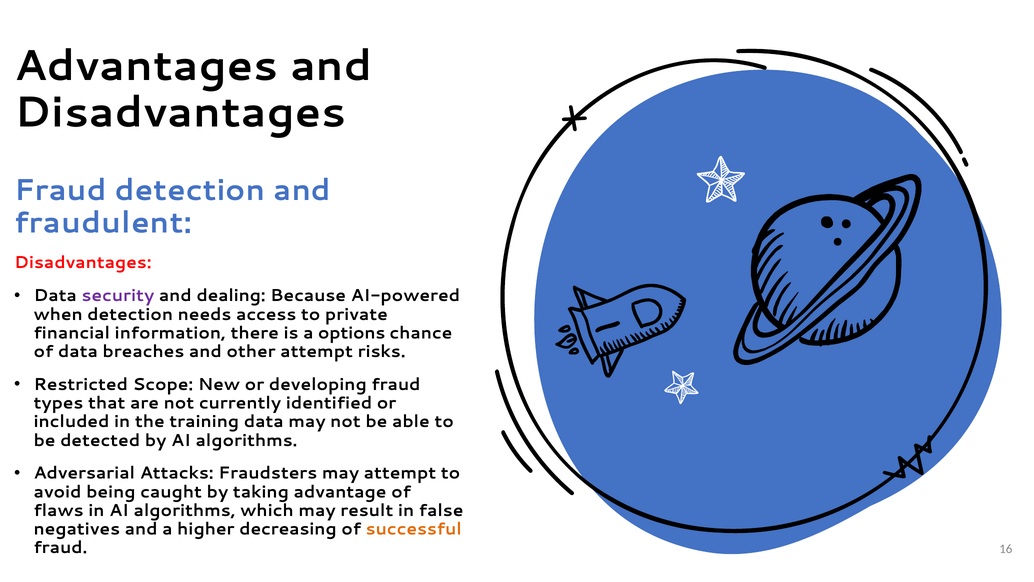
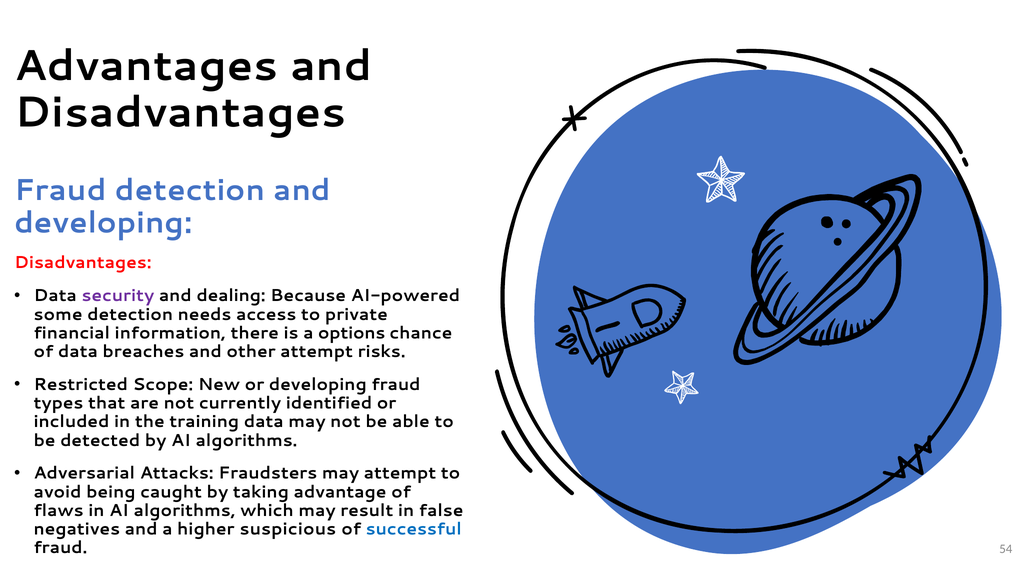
fraudulent at (103, 223): fraudulent -> developing
when: when -> some
decreasing: decreasing -> suspicious
successful colour: orange -> blue
16: 16 -> 54
